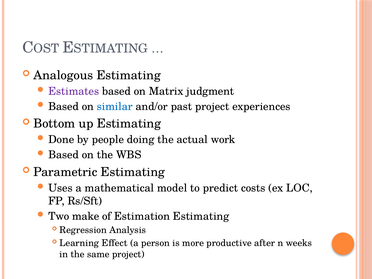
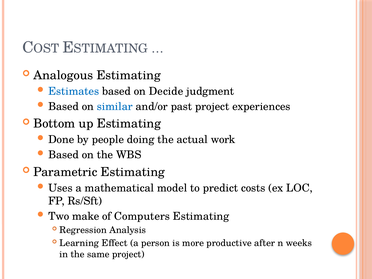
Estimates colour: purple -> blue
Matrix: Matrix -> Decide
Estimation: Estimation -> Computers
